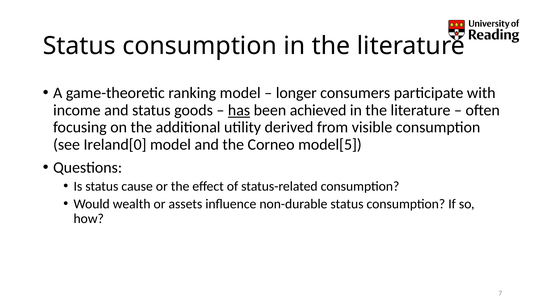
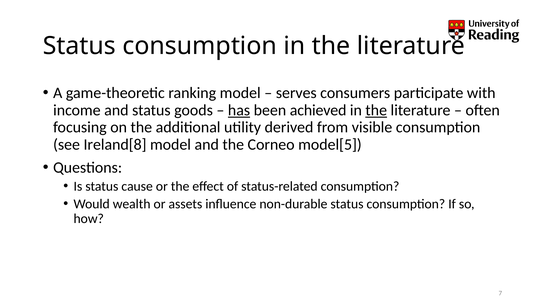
longer: longer -> serves
the at (376, 110) underline: none -> present
Ireland[0: Ireland[0 -> Ireland[8
